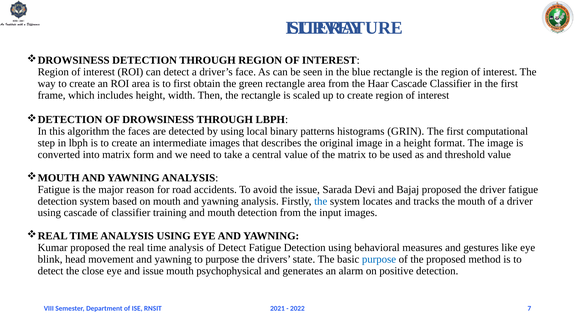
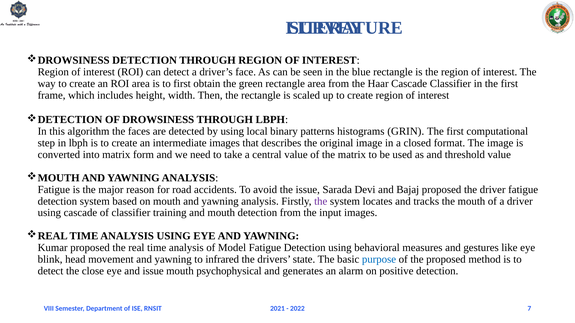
a height: height -> closed
the at (321, 201) colour: blue -> purple
of Detect: Detect -> Model
to purpose: purpose -> infrared
